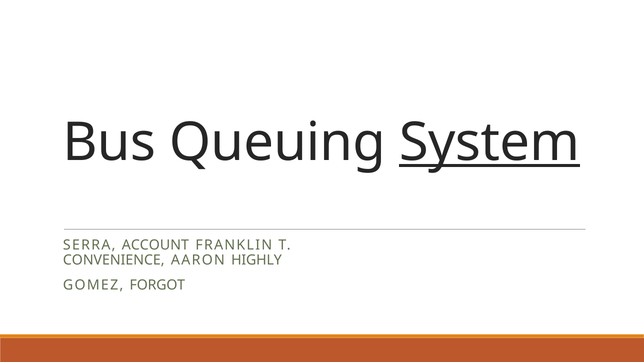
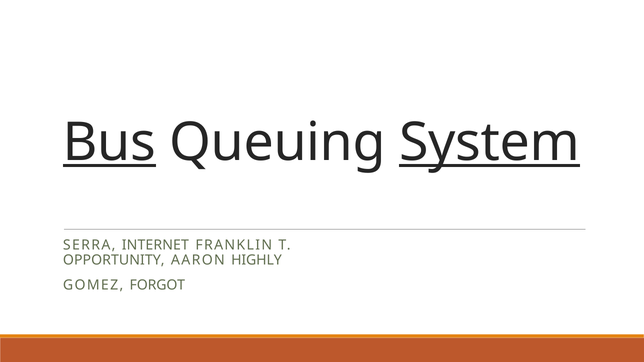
Bus underline: none -> present
ACCOUNT: ACCOUNT -> INTERNET
CONVENIENCE: CONVENIENCE -> OPPORTUNITY
